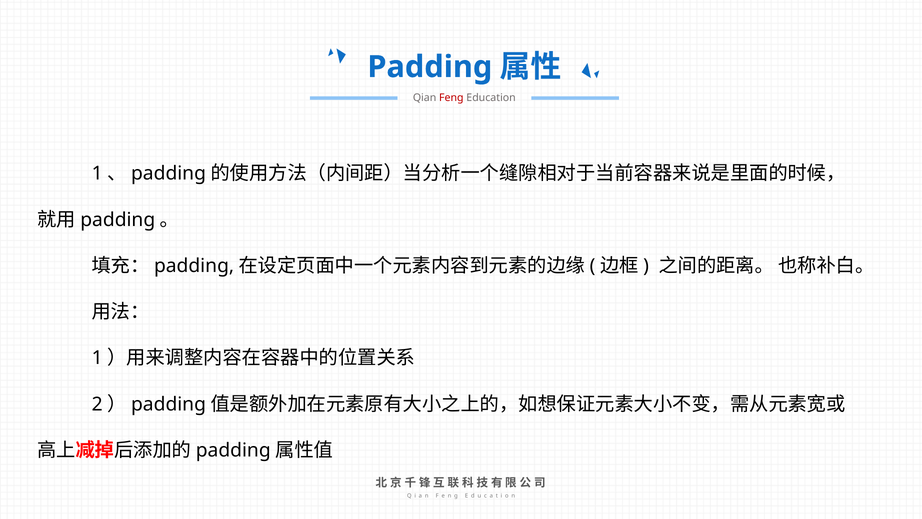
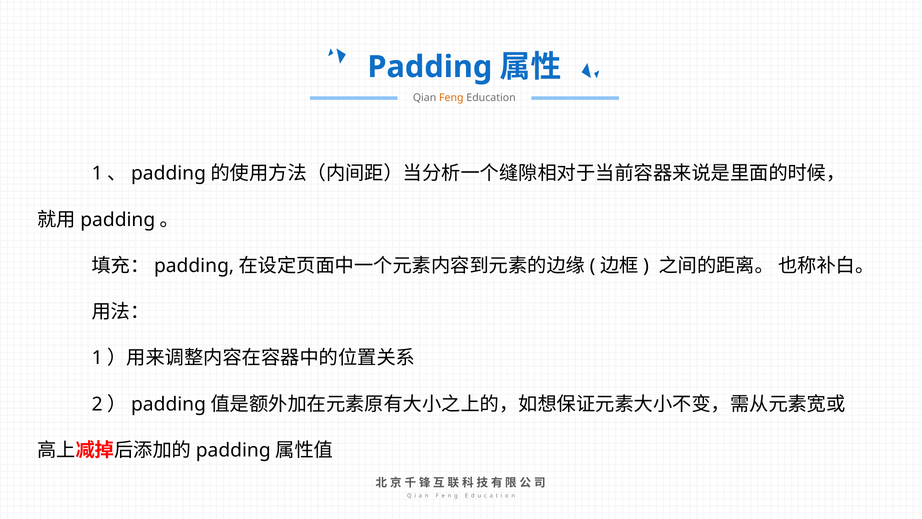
Feng colour: red -> orange
